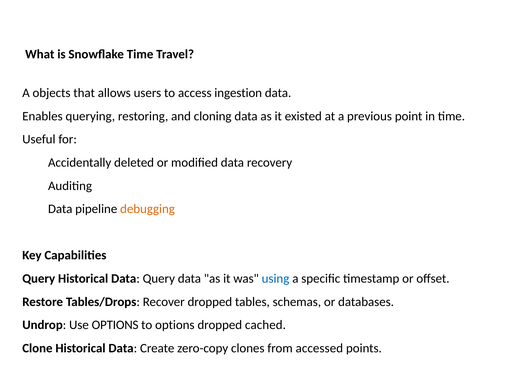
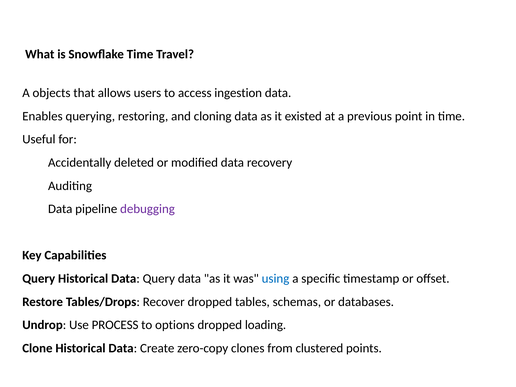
debugging colour: orange -> purple
Use OPTIONS: OPTIONS -> PROCESS
cached: cached -> loading
accessed: accessed -> clustered
